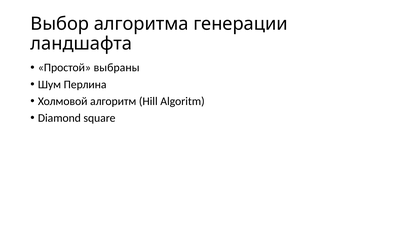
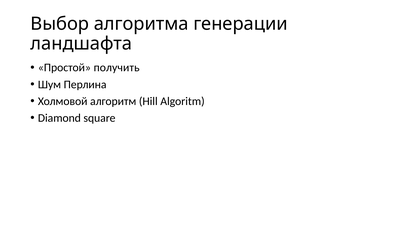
выбраны: выбраны -> получить
